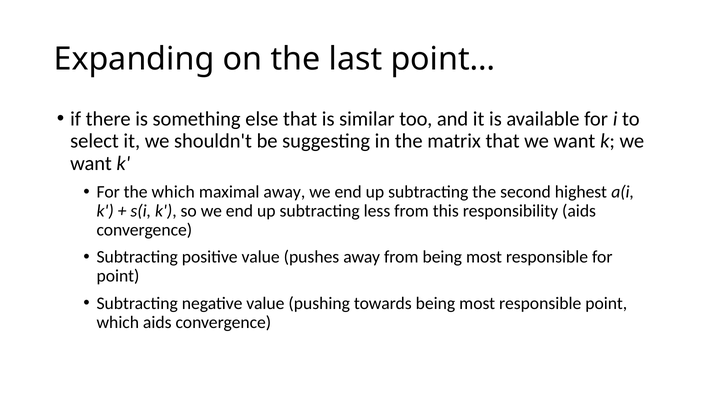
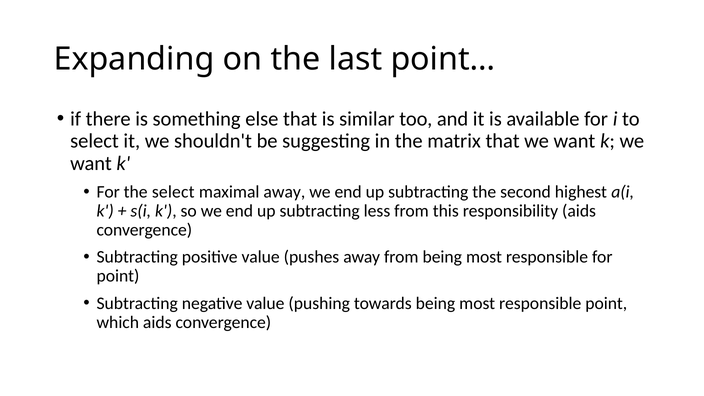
the which: which -> select
